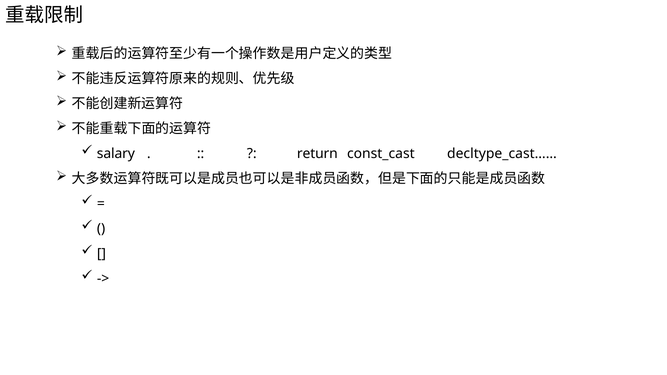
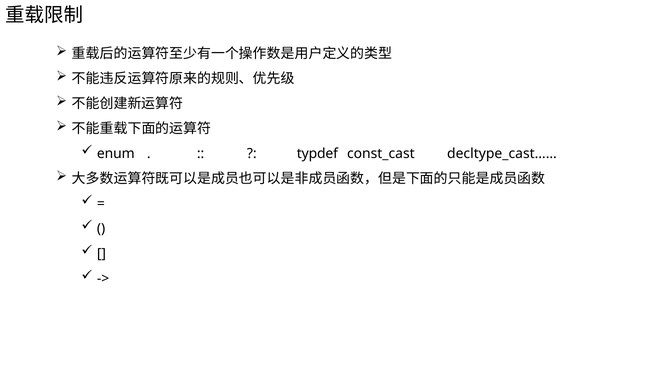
salary: salary -> enum
return: return -> typdef
